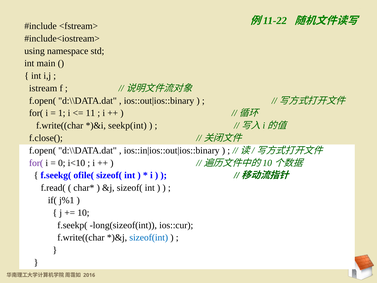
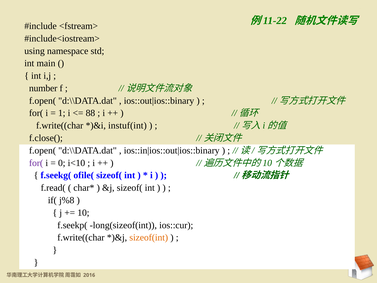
istream: istream -> number
11: 11 -> 88
seekp(int: seekp(int -> instuf(int
j%1: j%1 -> j%8
sizeof(int colour: blue -> orange
